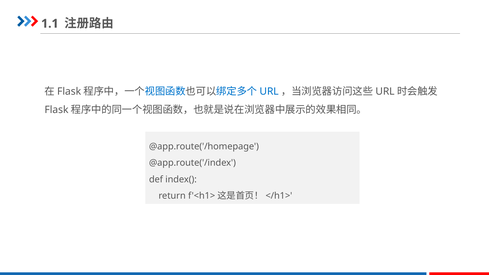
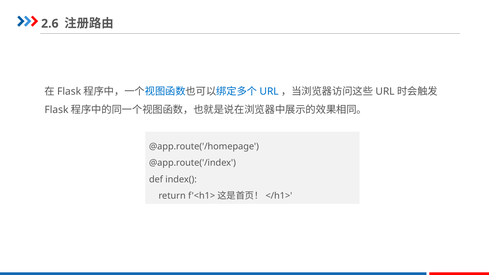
1.1: 1.1 -> 2.6
